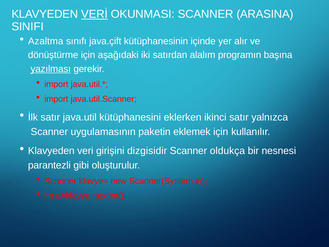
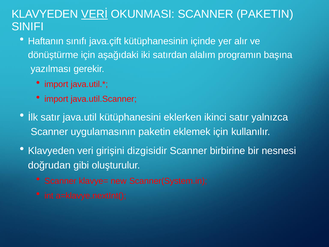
SCANNER ARASINA: ARASINA -> PAKETIN
Azaltma: Azaltma -> Haftanın
yazılması underline: present -> none
oldukça: oldukça -> birbirine
parantezli: parantezli -> doğrudan
